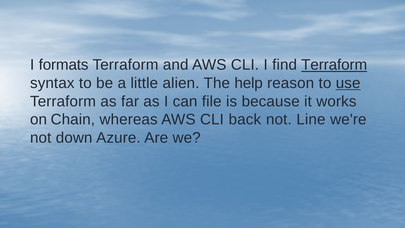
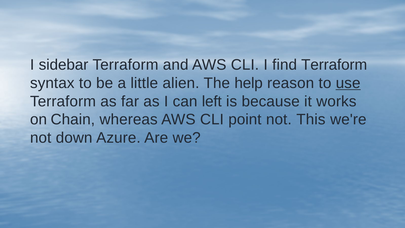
formats: formats -> sidebar
Terraform at (334, 65) underline: present -> none
file: file -> left
back: back -> point
Line: Line -> This
